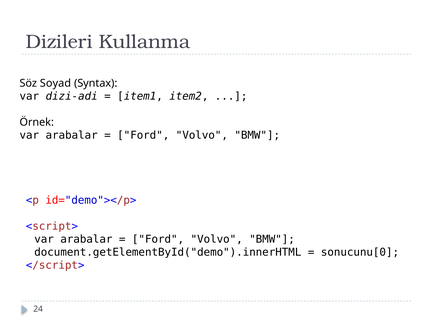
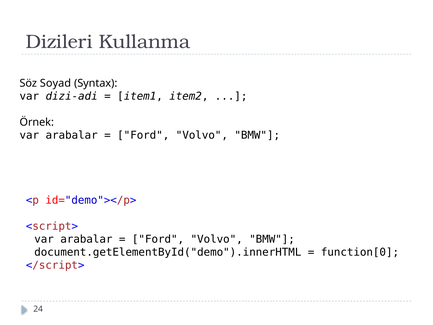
sonucunu[0: sonucunu[0 -> function[0
